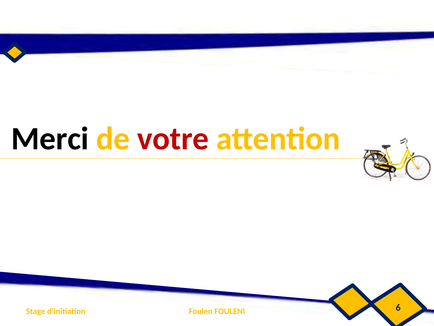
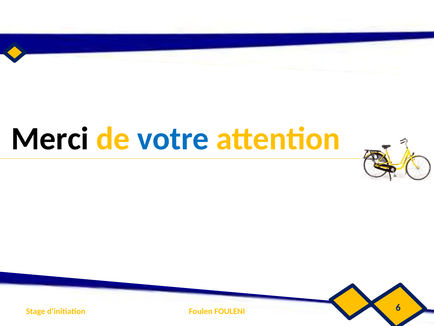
votre colour: red -> blue
